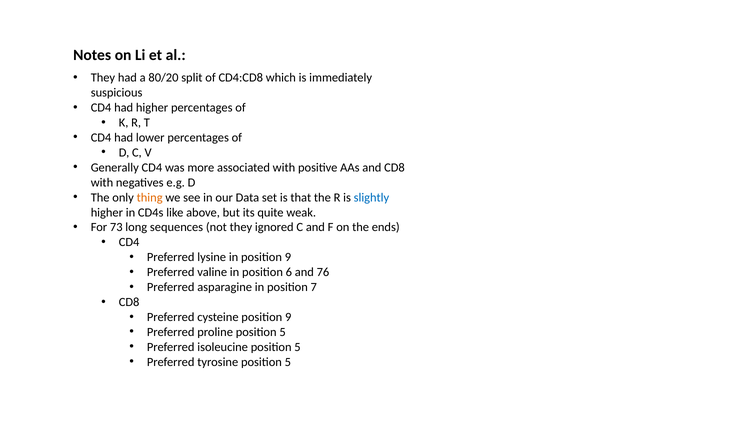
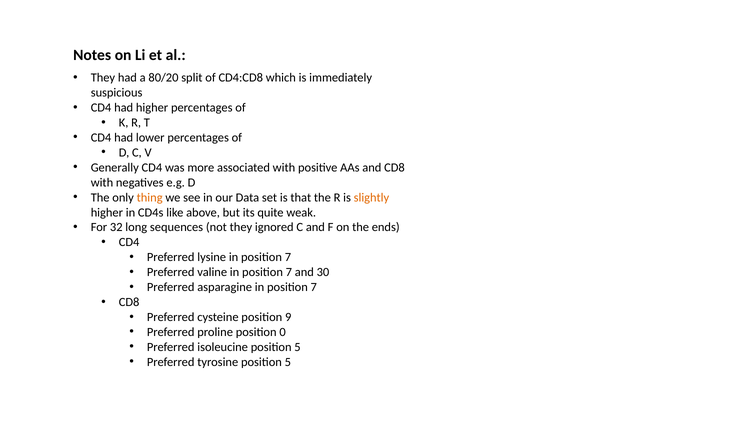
slightly colour: blue -> orange
73: 73 -> 32
lysine in position 9: 9 -> 7
valine in position 6: 6 -> 7
76: 76 -> 30
proline position 5: 5 -> 0
